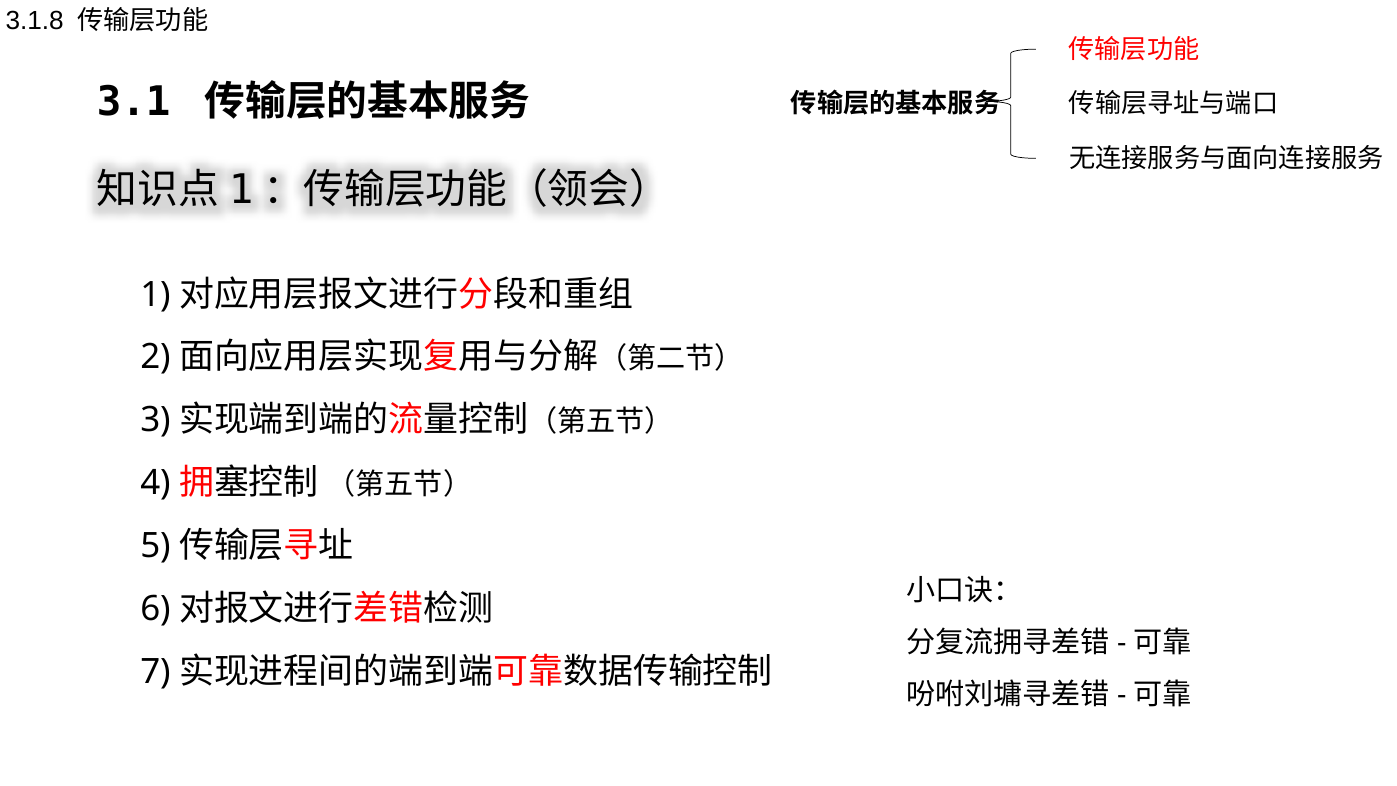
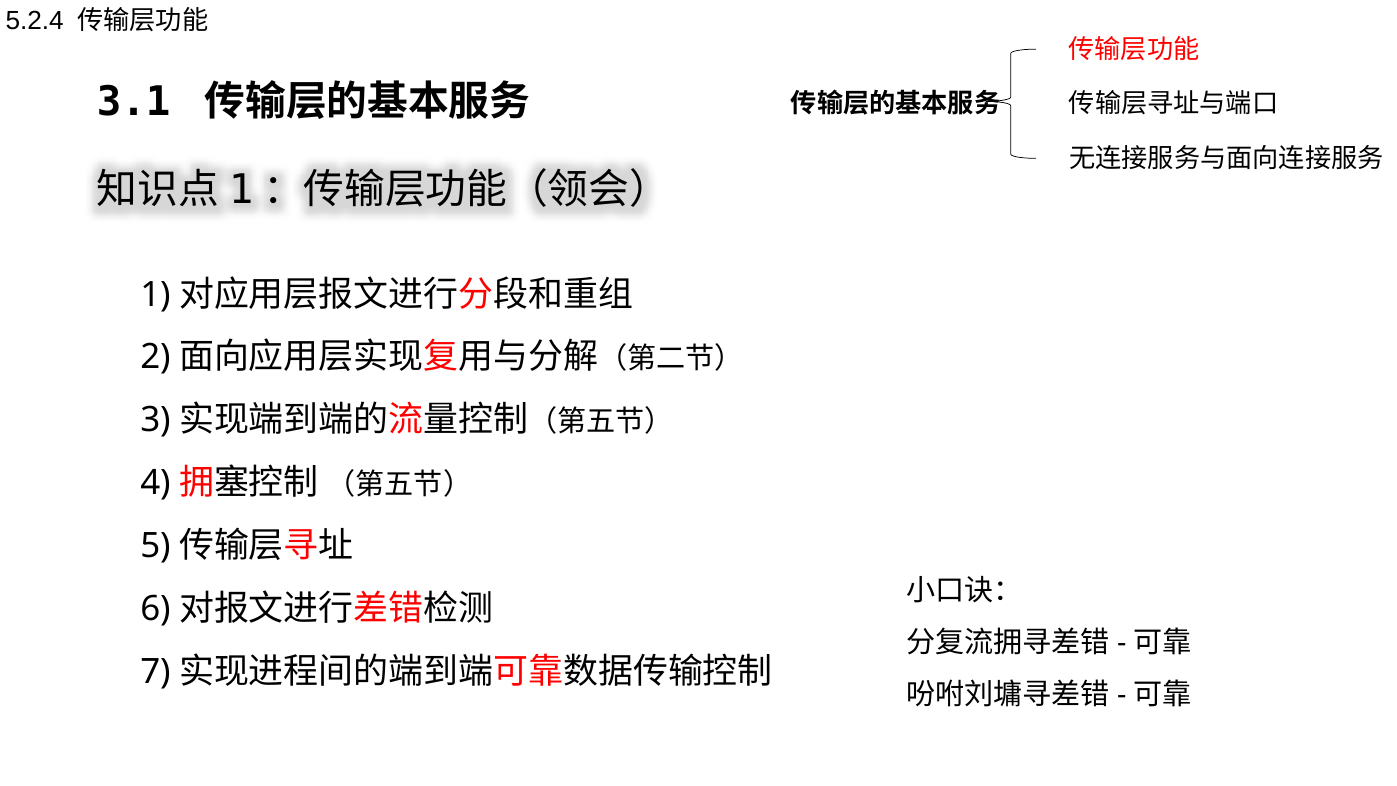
3.1.8: 3.1.8 -> 5.2.4
